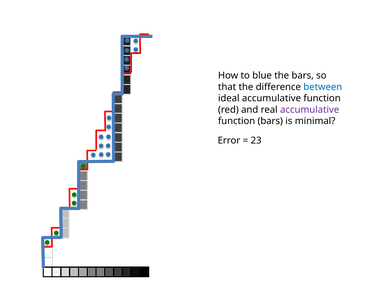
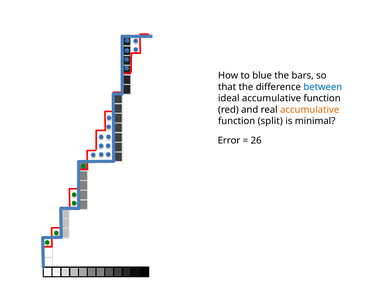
accumulative at (310, 110) colour: purple -> orange
function bars: bars -> split
23: 23 -> 26
